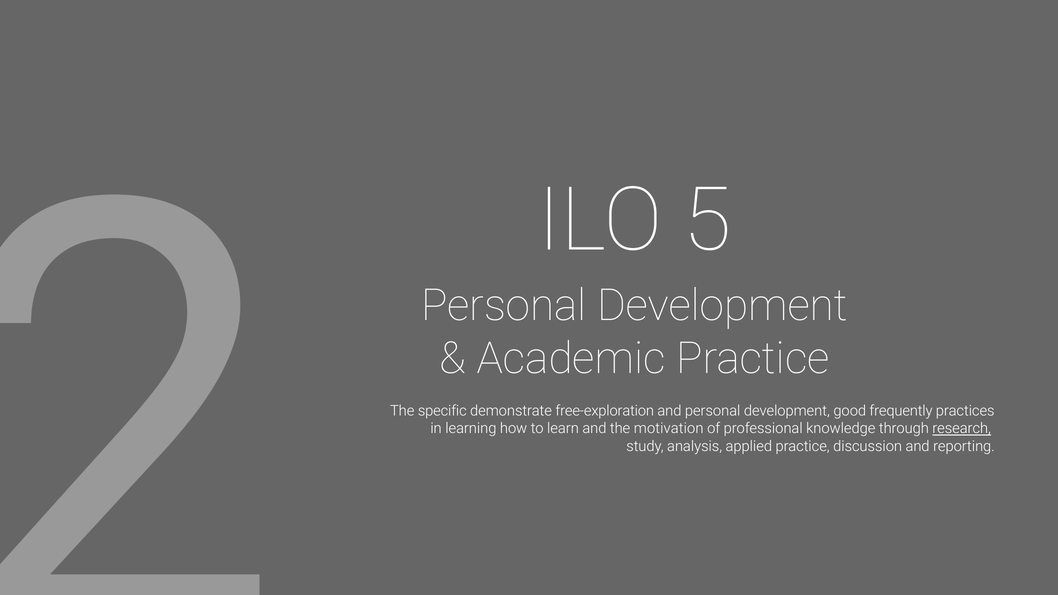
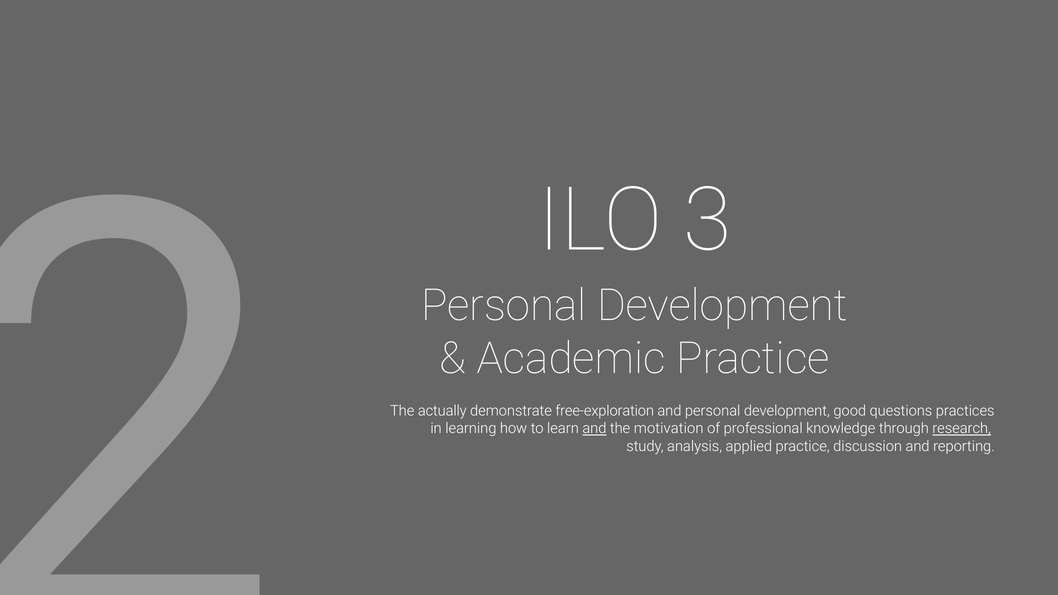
5: 5 -> 3
specific: specific -> actually
frequently: frequently -> questions
and at (594, 429) underline: none -> present
